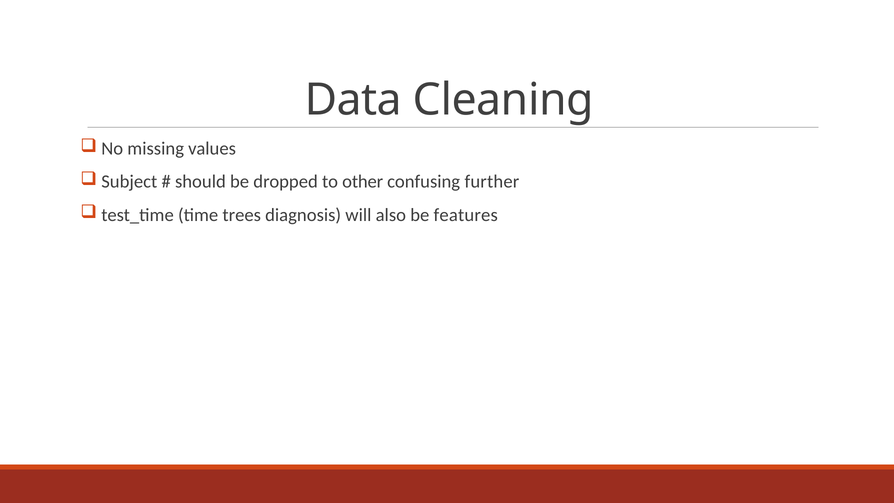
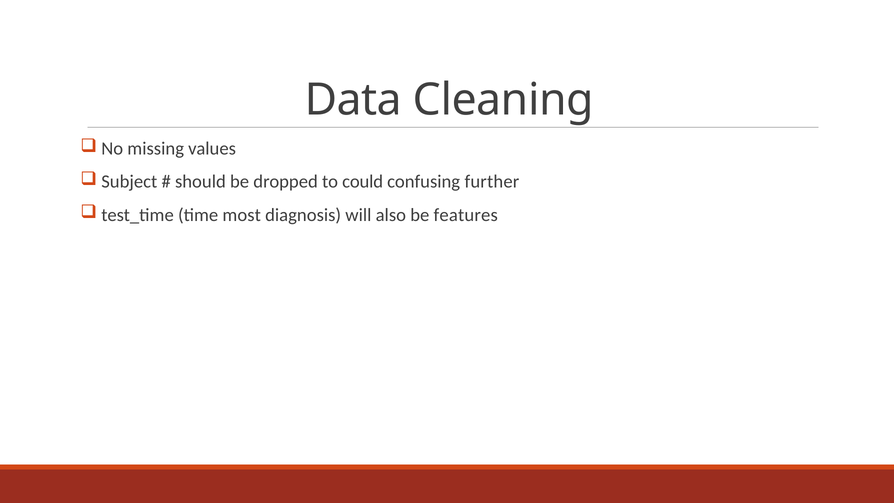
other: other -> could
trees: trees -> most
